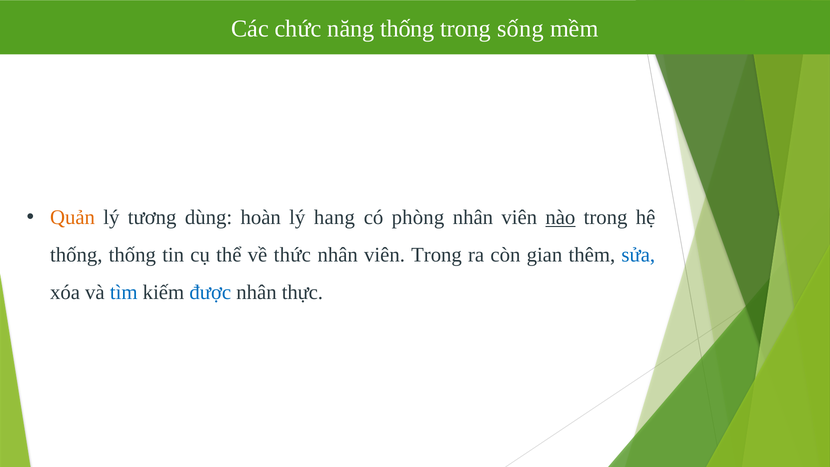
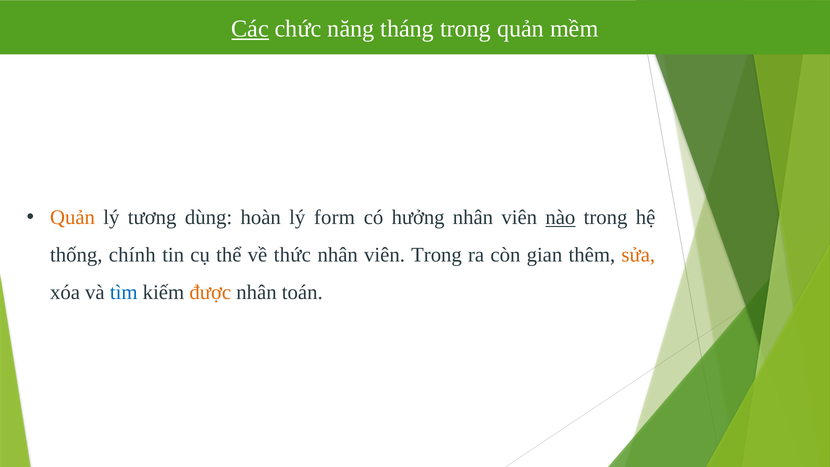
Các underline: none -> present
năng thống: thống -> tháng
trong sống: sống -> quản
hang: hang -> form
phòng: phòng -> hưởng
thống thống: thống -> chính
sửa colour: blue -> orange
được colour: blue -> orange
thực: thực -> toán
